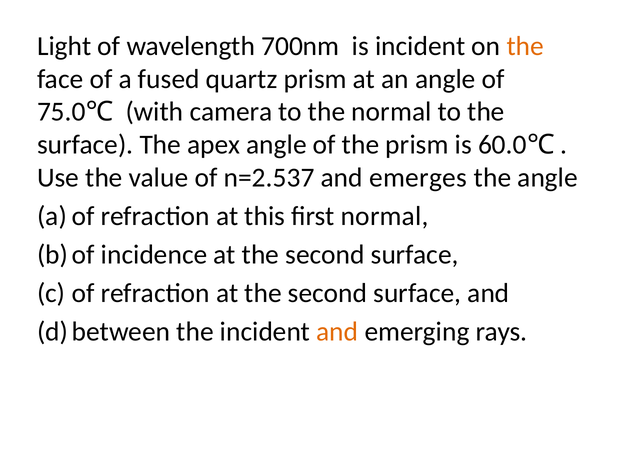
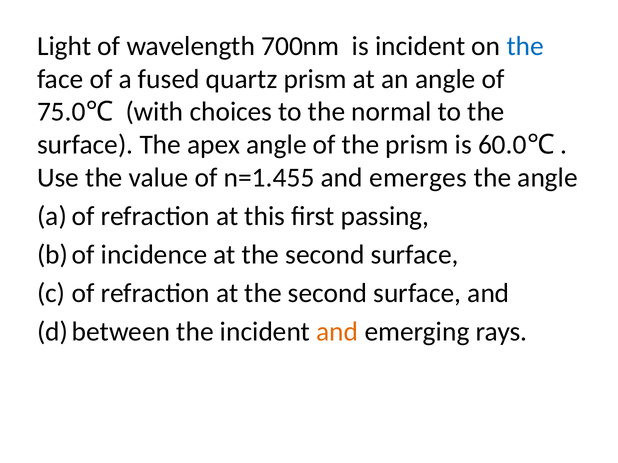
the at (525, 46) colour: orange -> blue
camera: camera -> choices
n=2.537: n=2.537 -> n=1.455
first normal: normal -> passing
